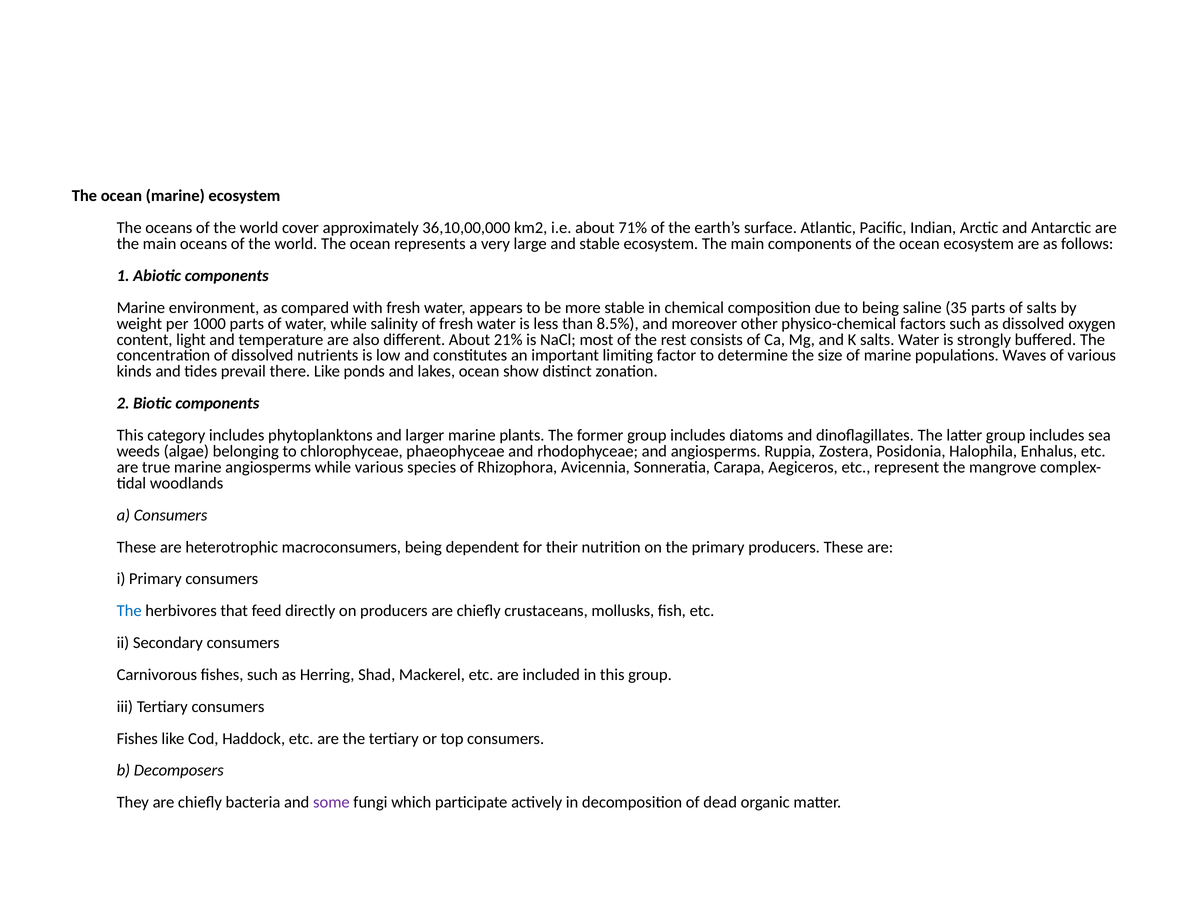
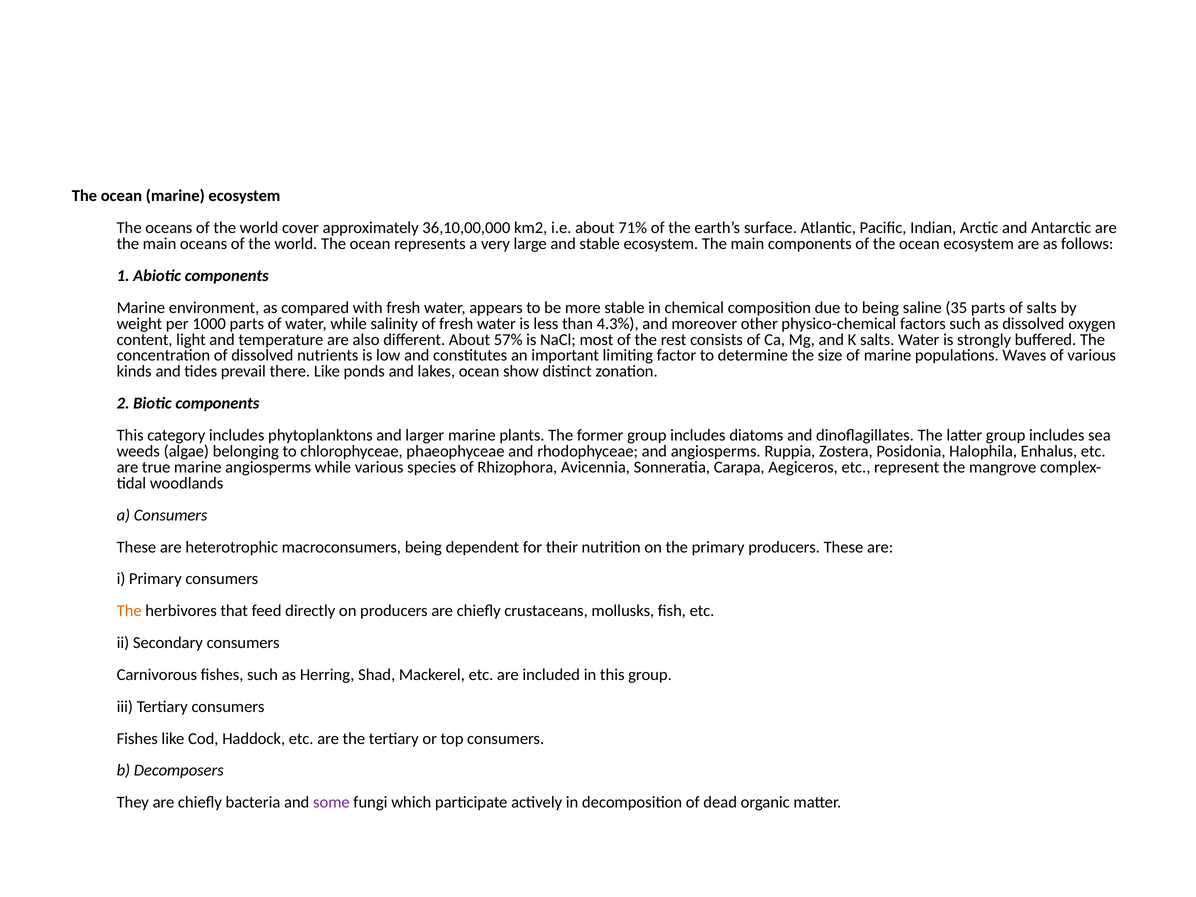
8.5%: 8.5% -> 4.3%
21%: 21% -> 57%
The at (129, 611) colour: blue -> orange
